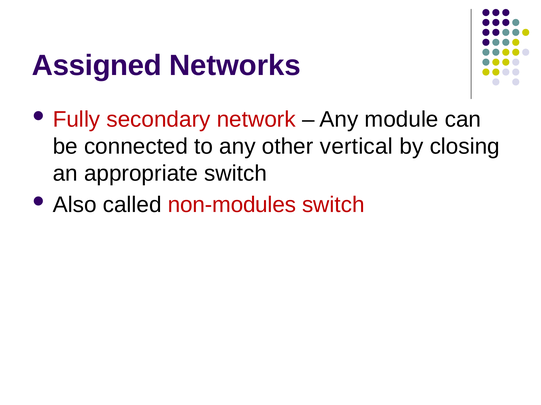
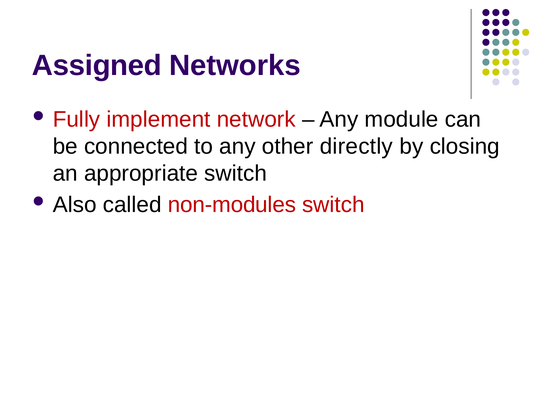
secondary: secondary -> implement
vertical: vertical -> directly
